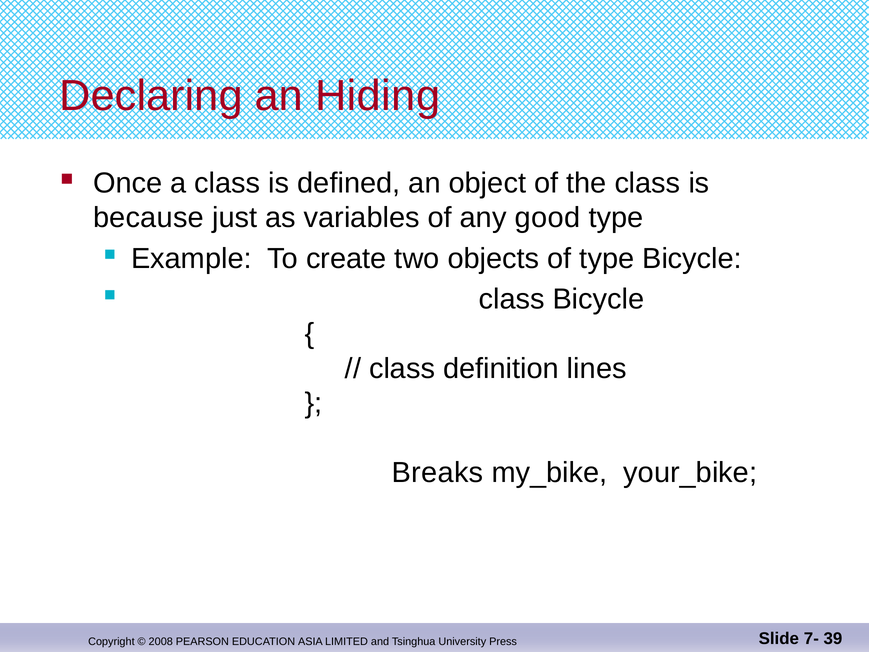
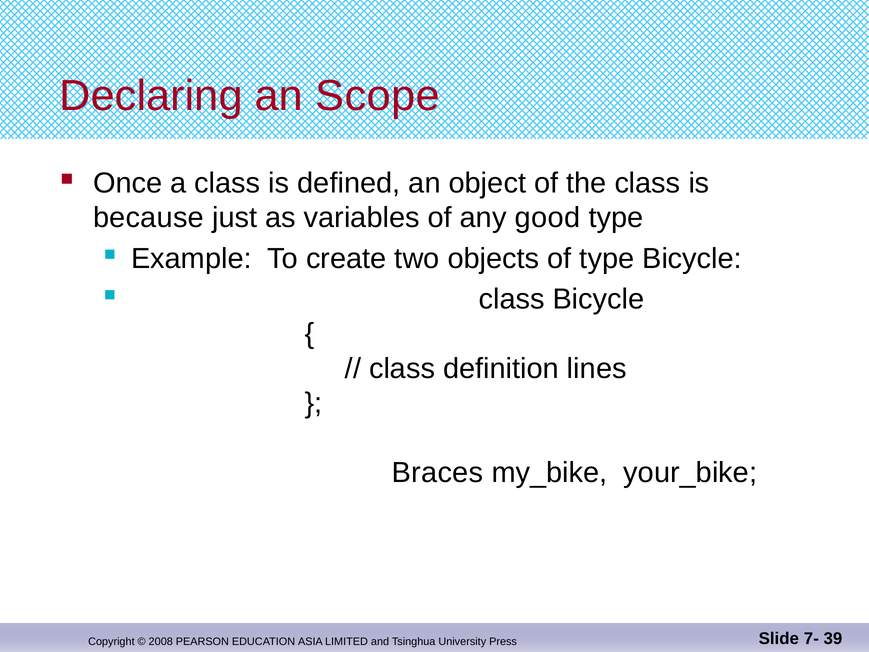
Hiding: Hiding -> Scope
Breaks: Breaks -> Braces
